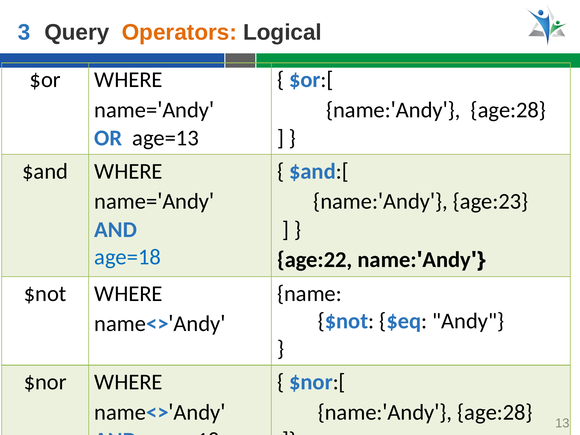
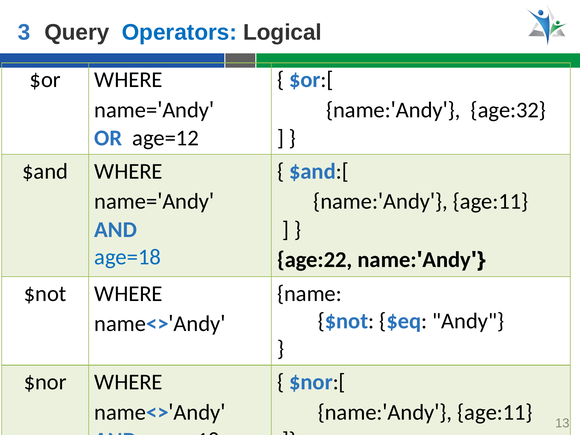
Operators colour: orange -> blue
age:28 at (508, 110): age:28 -> age:32
age=13: age=13 -> age=12
age:23 at (491, 202): age:23 -> age:11
age:28 at (495, 412): age:28 -> age:11
